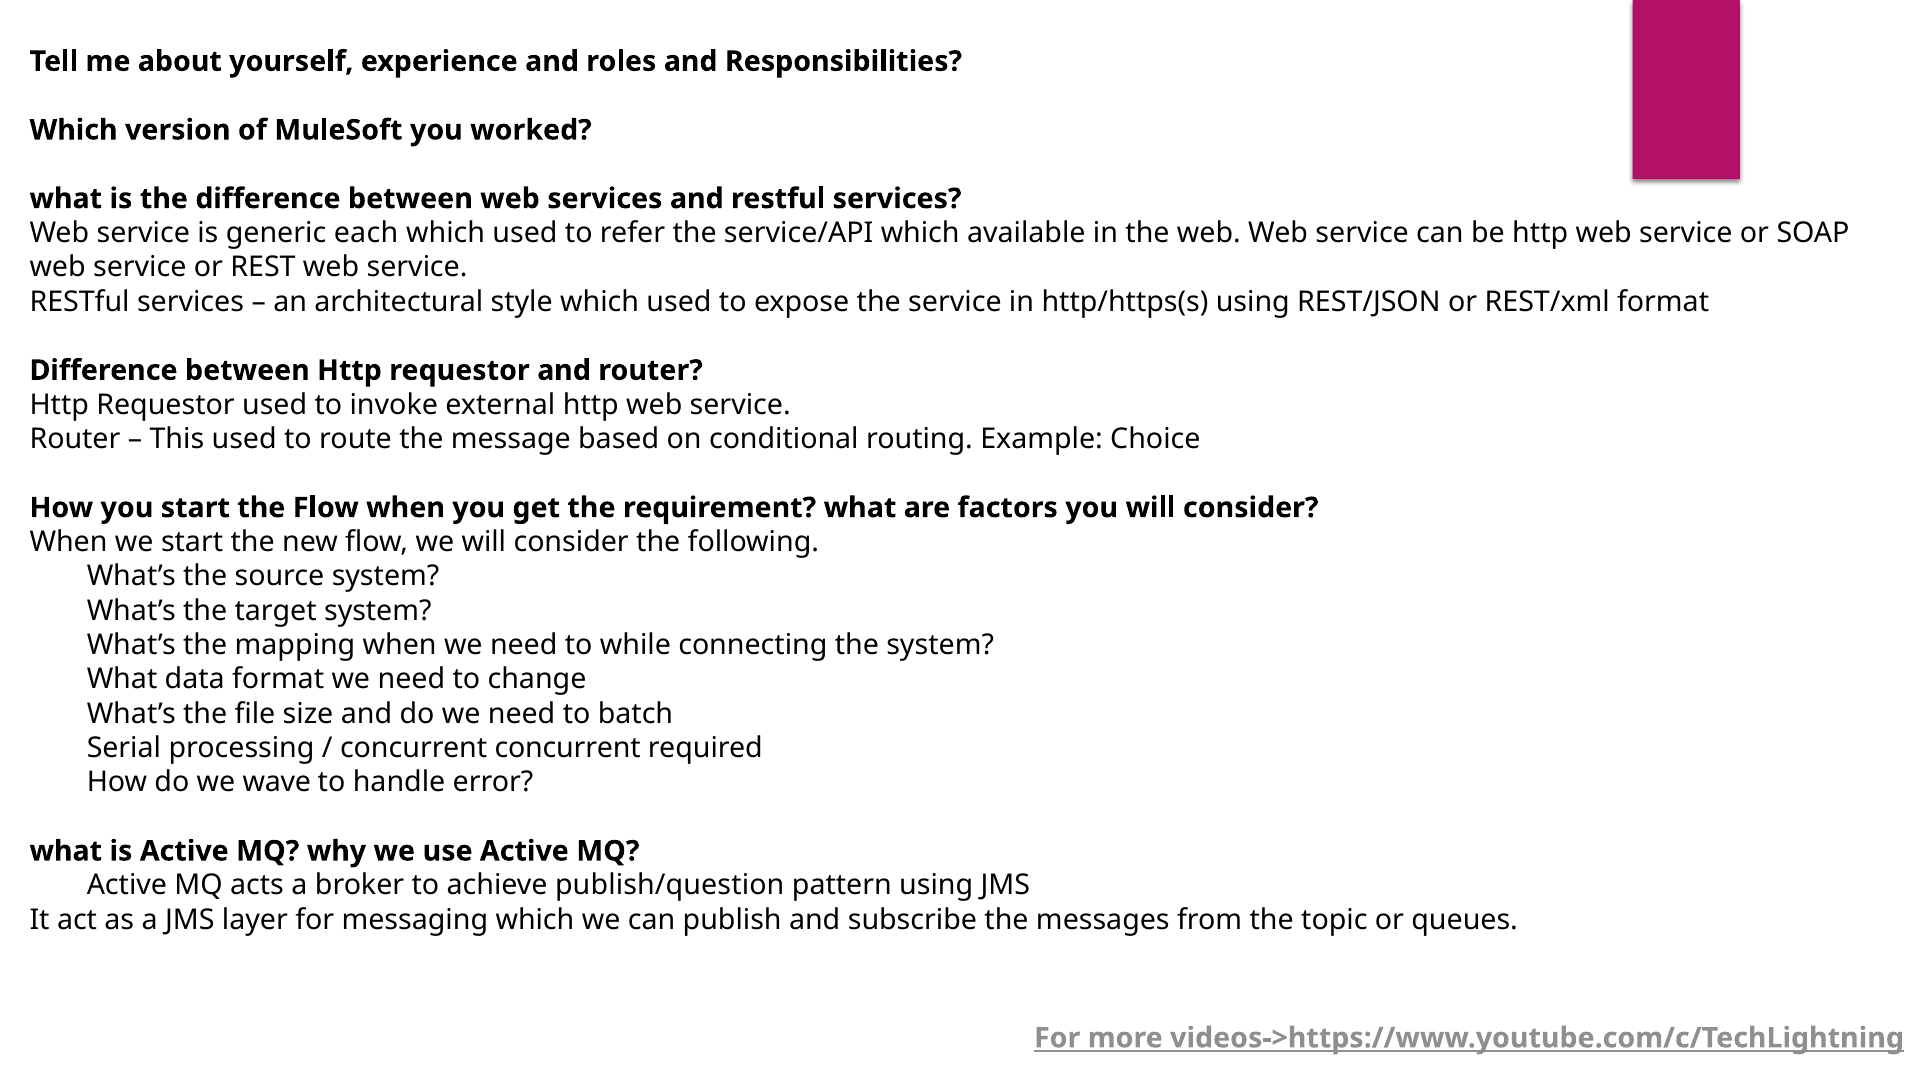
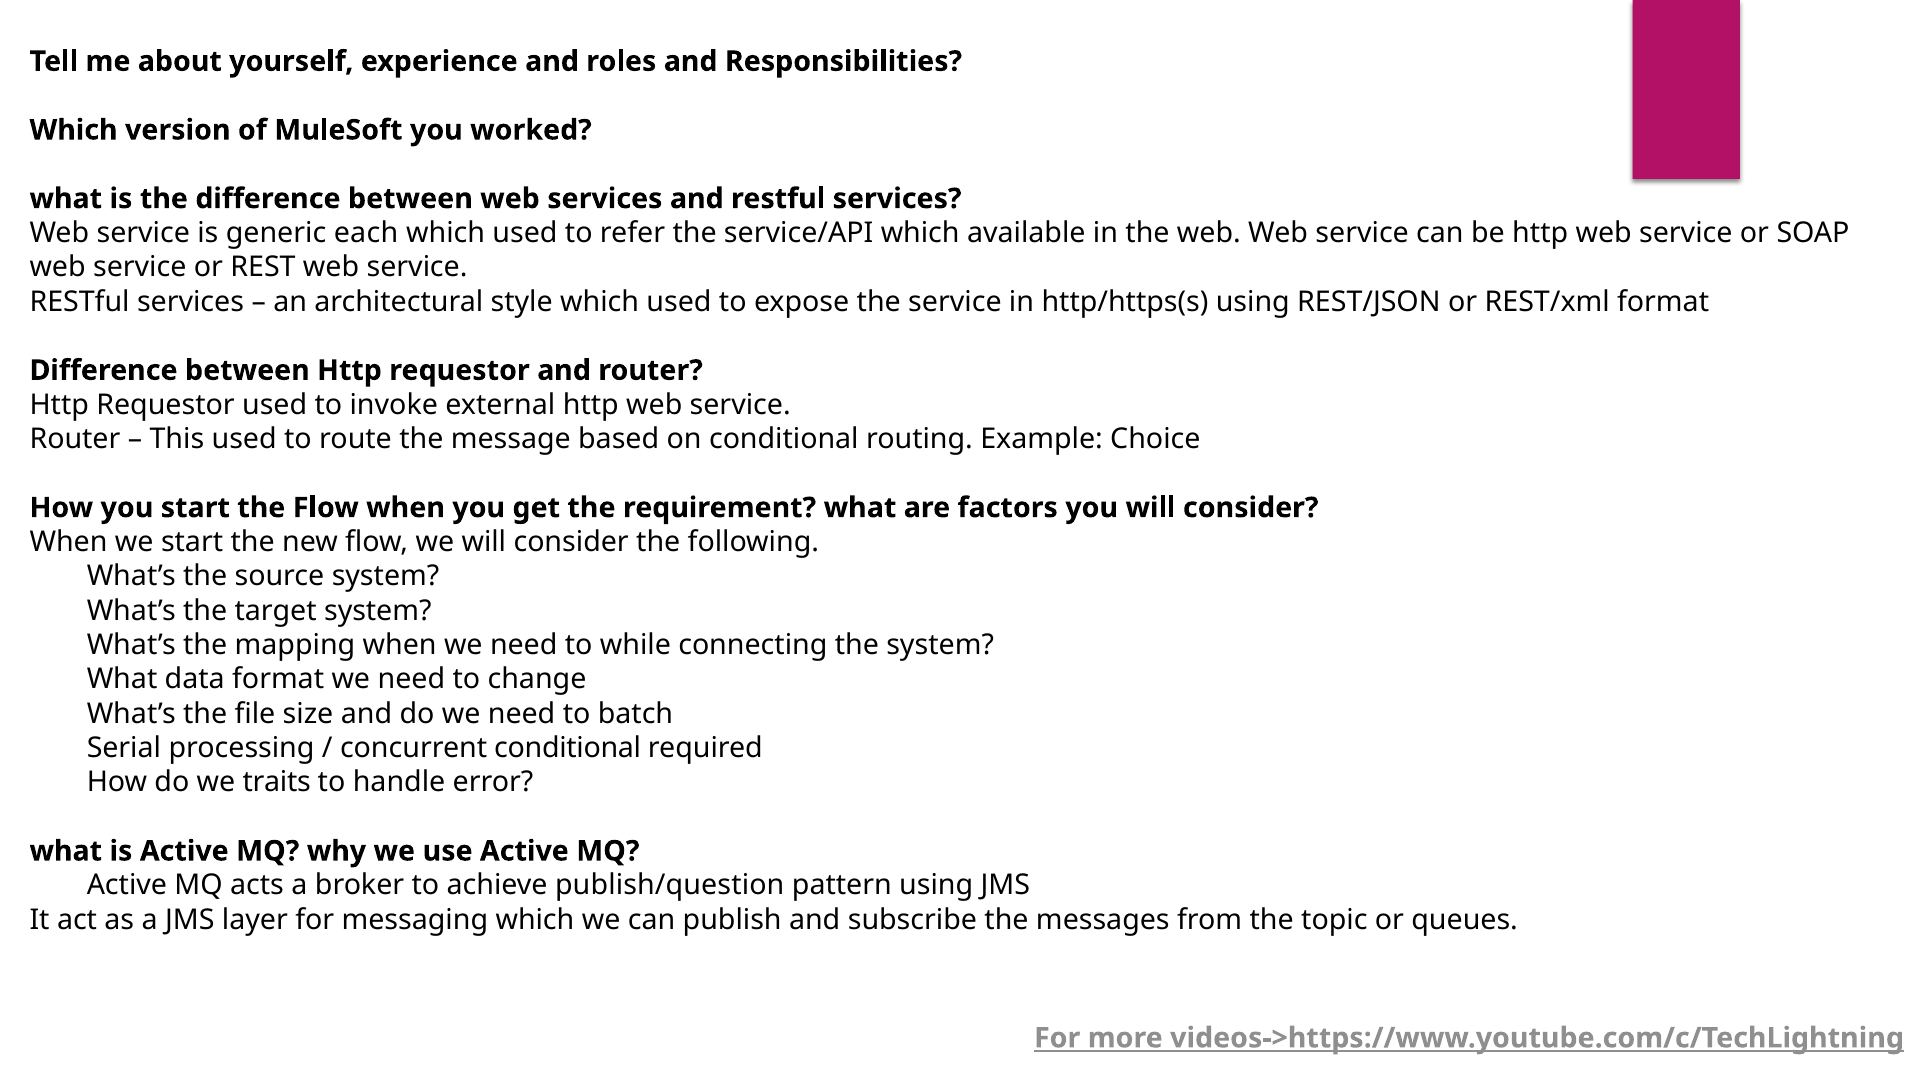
concurrent concurrent: concurrent -> conditional
wave: wave -> traits
